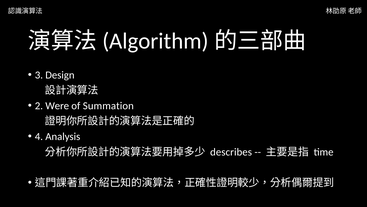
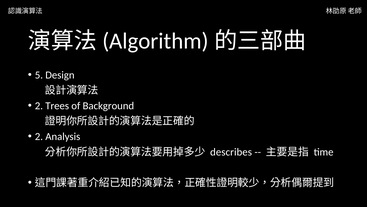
3: 3 -> 5
Were: Were -> Trees
Summation: Summation -> Background
4 at (39, 136): 4 -> 2
